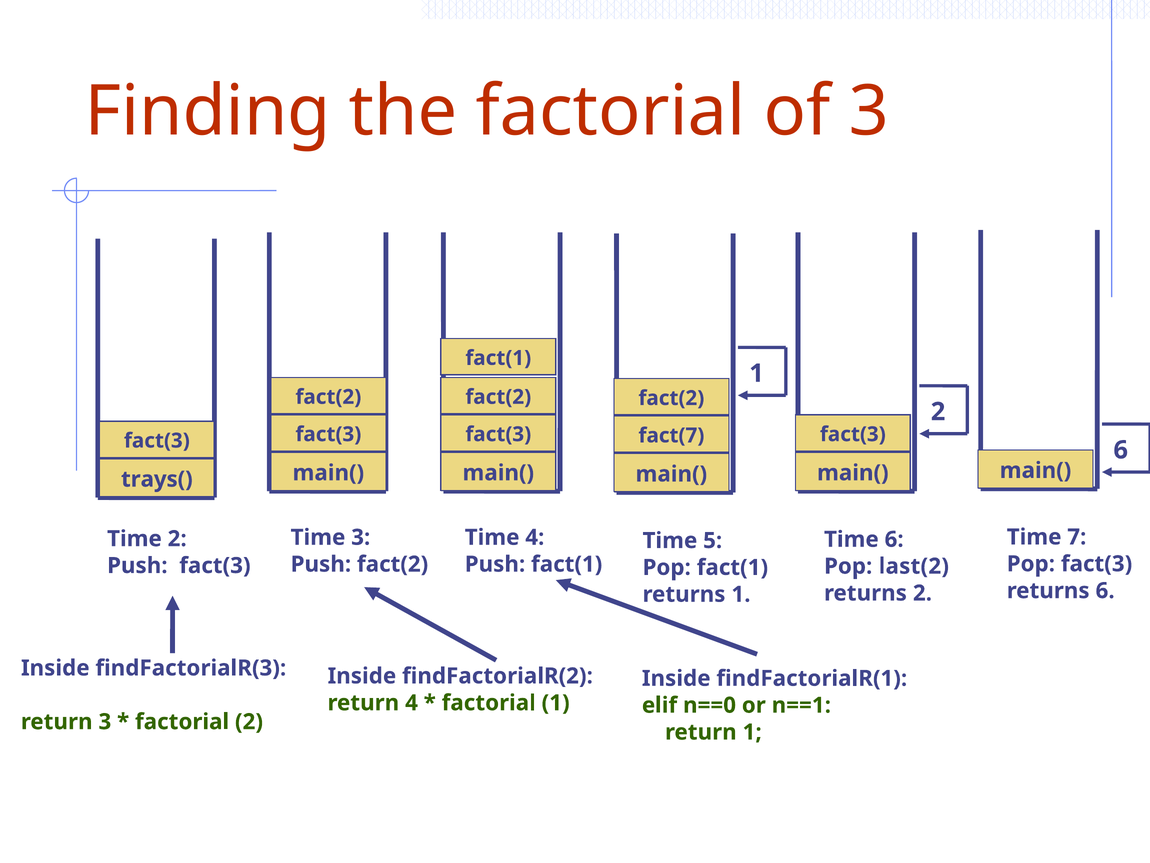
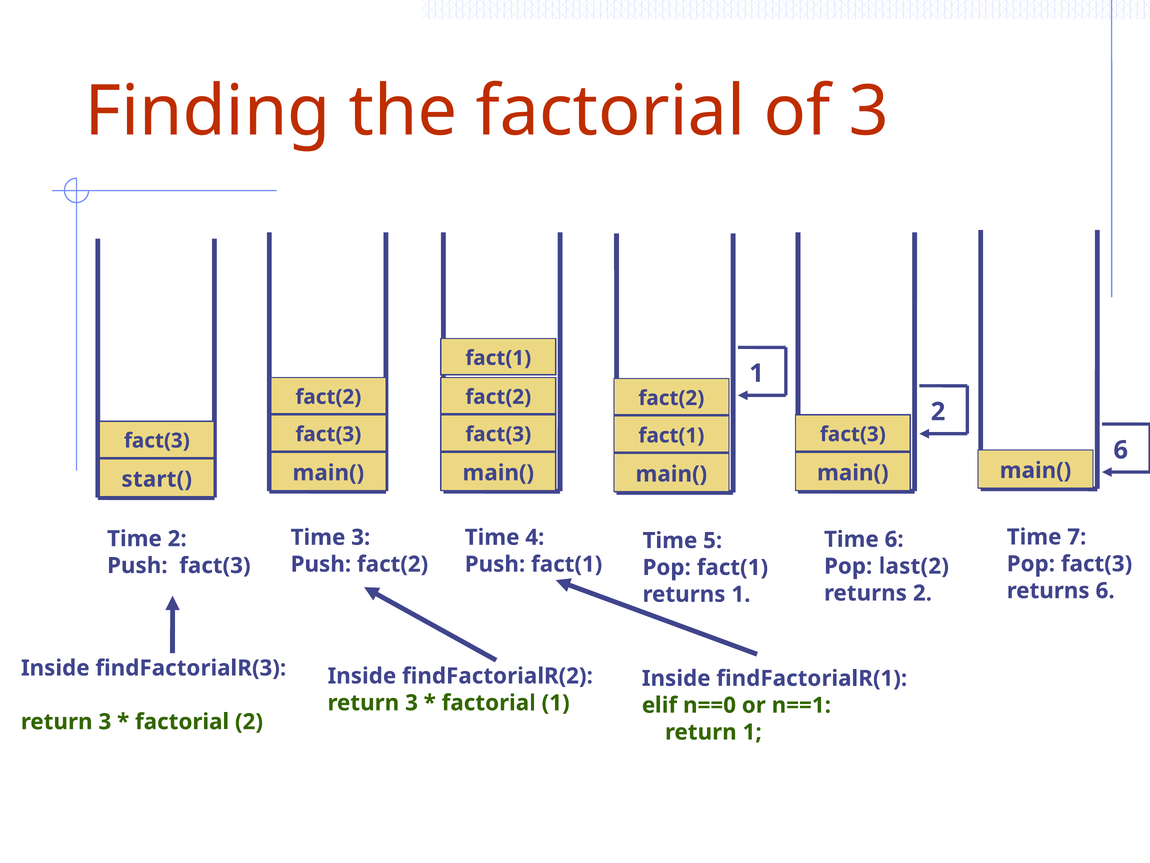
fact(7 at (671, 435): fact(7 -> fact(1
trays(: trays( -> start(
4 at (412, 702): 4 -> 3
